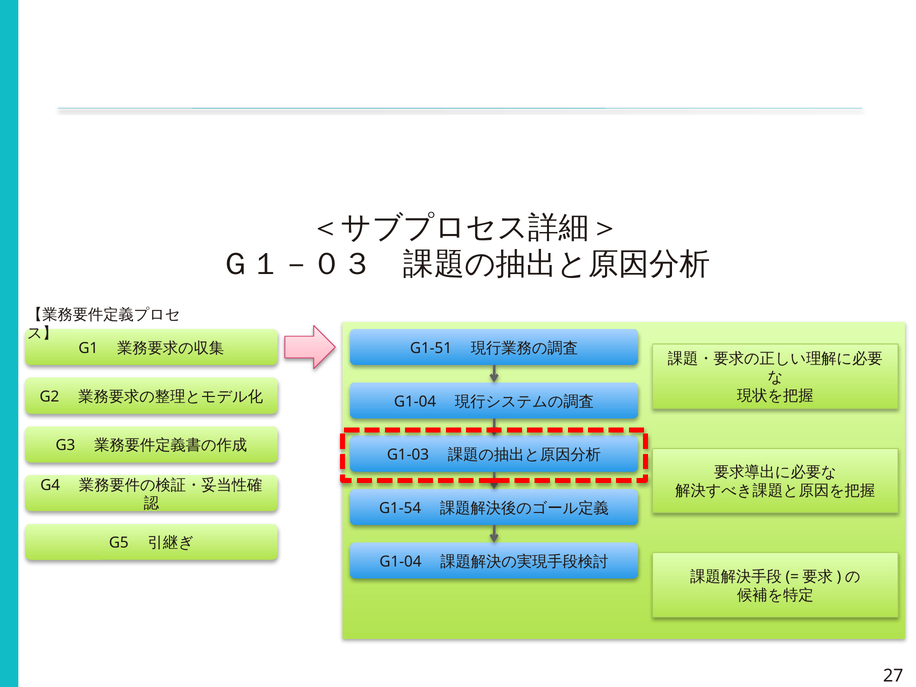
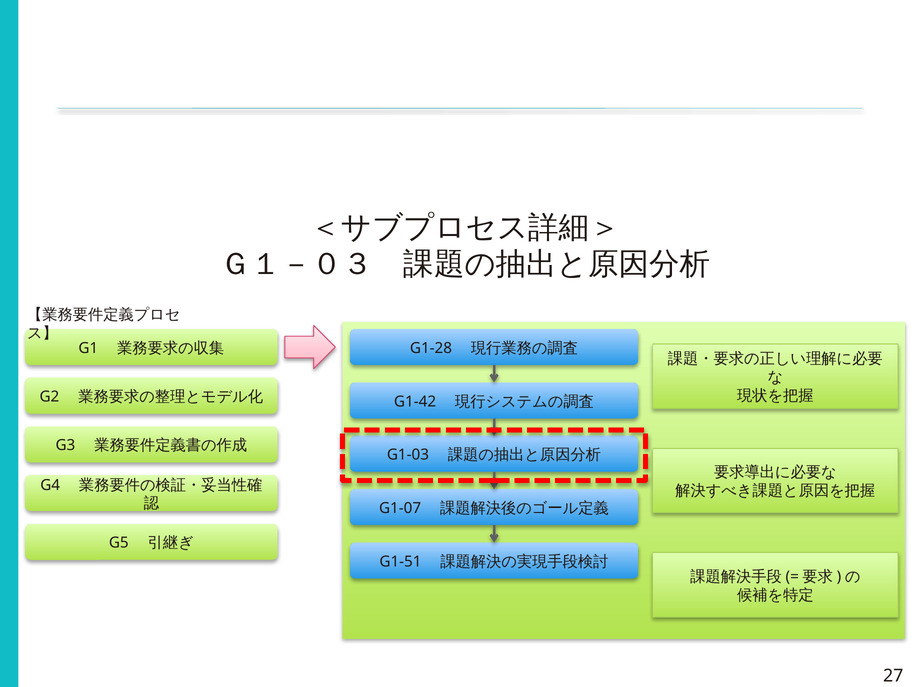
G1-51: G1-51 -> G1-28
G1-04 at (415, 401): G1-04 -> G1-42
G1-54: G1-54 -> G1-07
G1-04 at (400, 562): G1-04 -> G1-51
